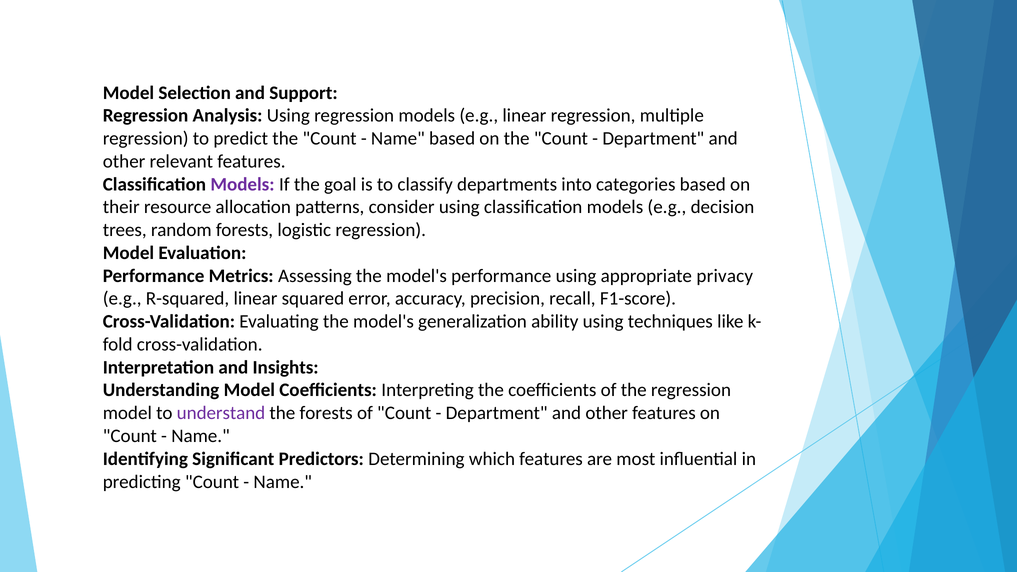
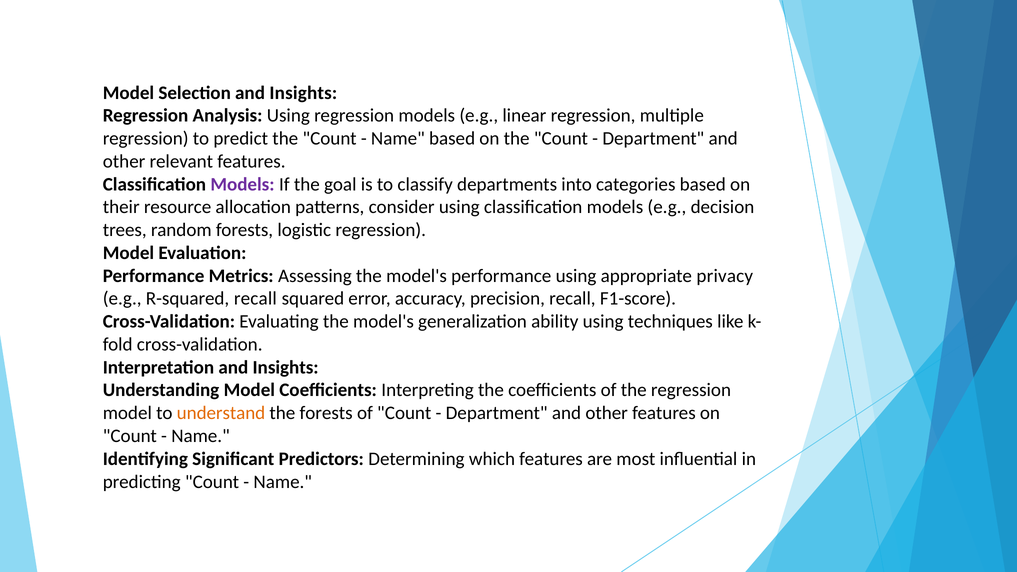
Selection and Support: Support -> Insights
R-squared linear: linear -> recall
understand colour: purple -> orange
